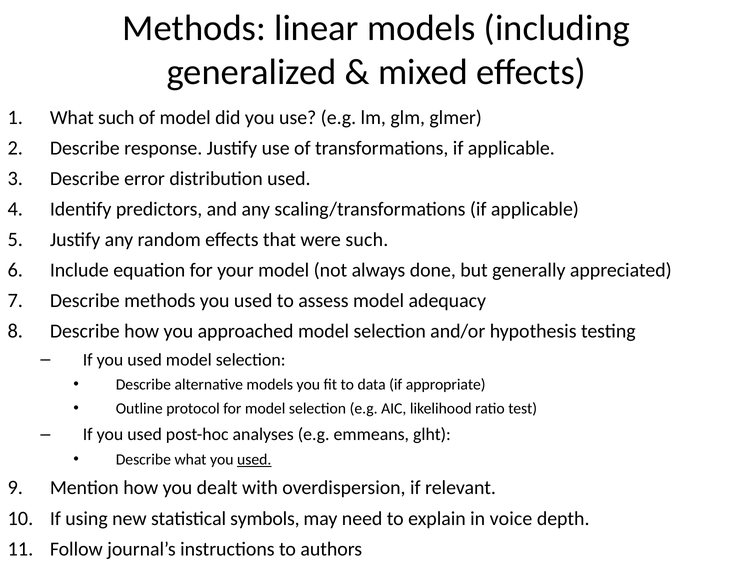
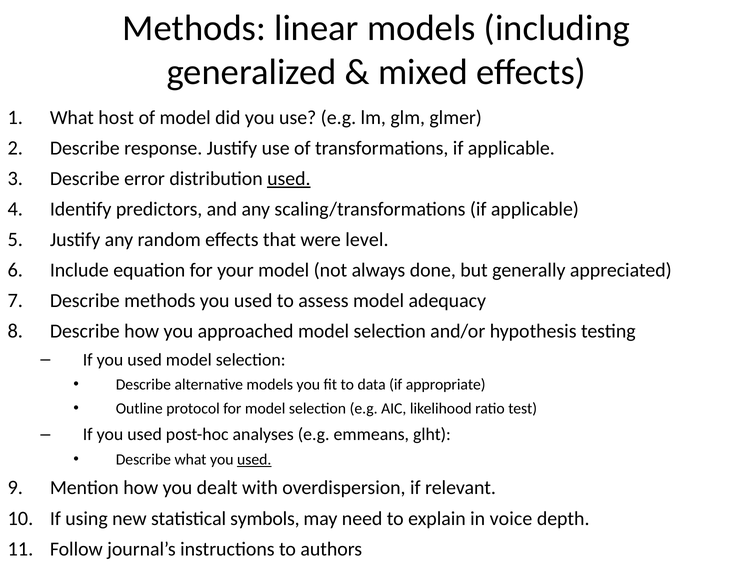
What such: such -> host
used at (289, 179) underline: none -> present
were such: such -> level
